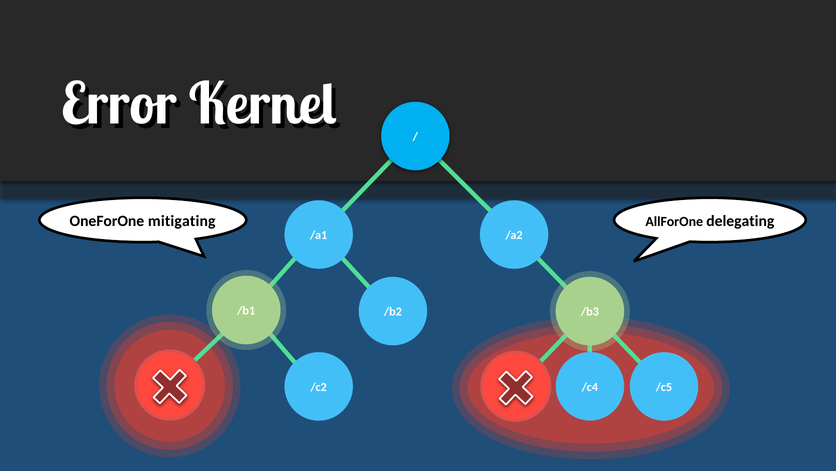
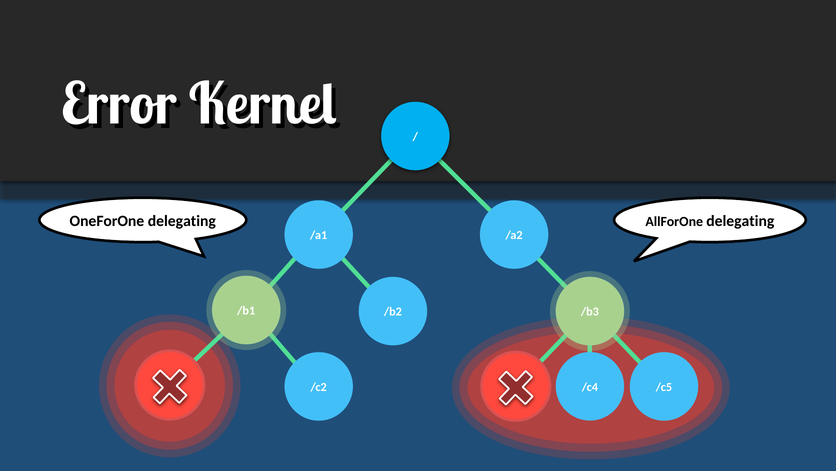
OneForOne mitigating: mitigating -> delegating
